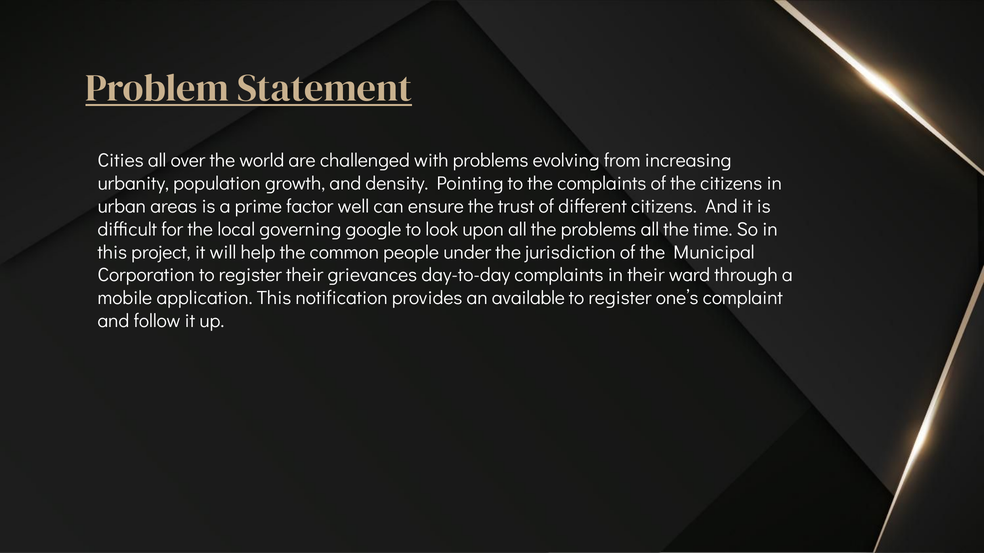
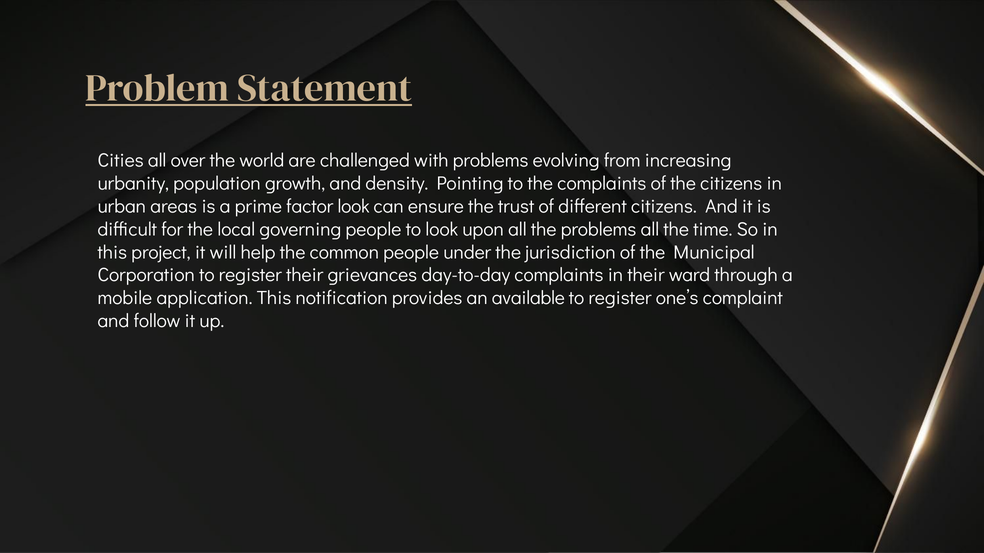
factor well: well -> look
governing google: google -> people
